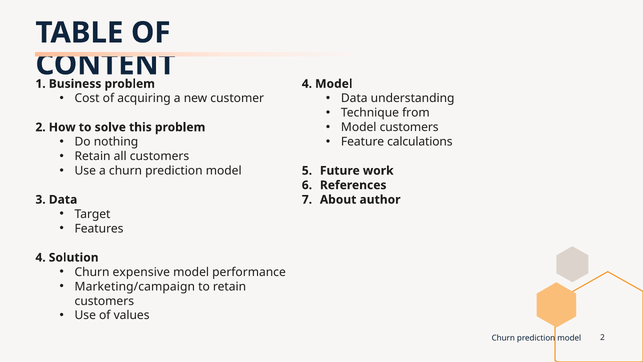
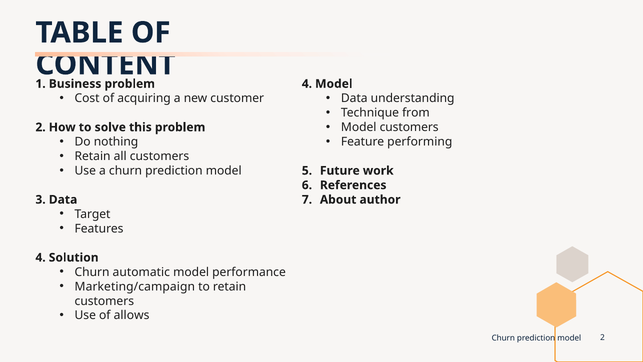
calculations: calculations -> performing
expensive: expensive -> automatic
values: values -> allows
